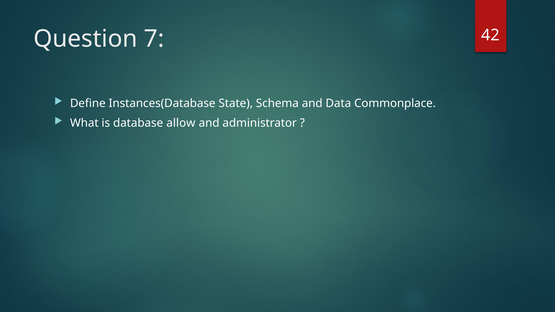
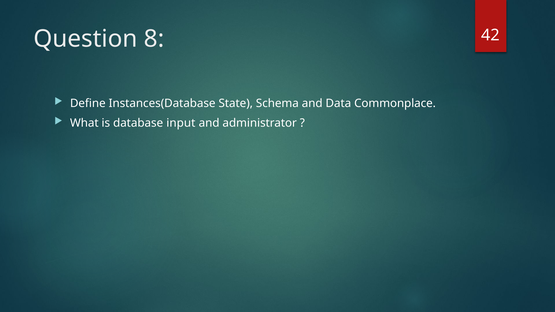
7: 7 -> 8
allow: allow -> input
